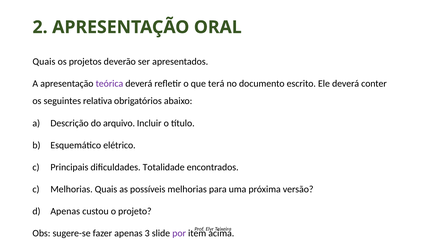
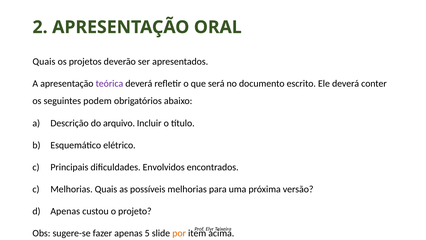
terá: terá -> será
relativa: relativa -> podem
Totalidade: Totalidade -> Envolvidos
3: 3 -> 5
por colour: purple -> orange
